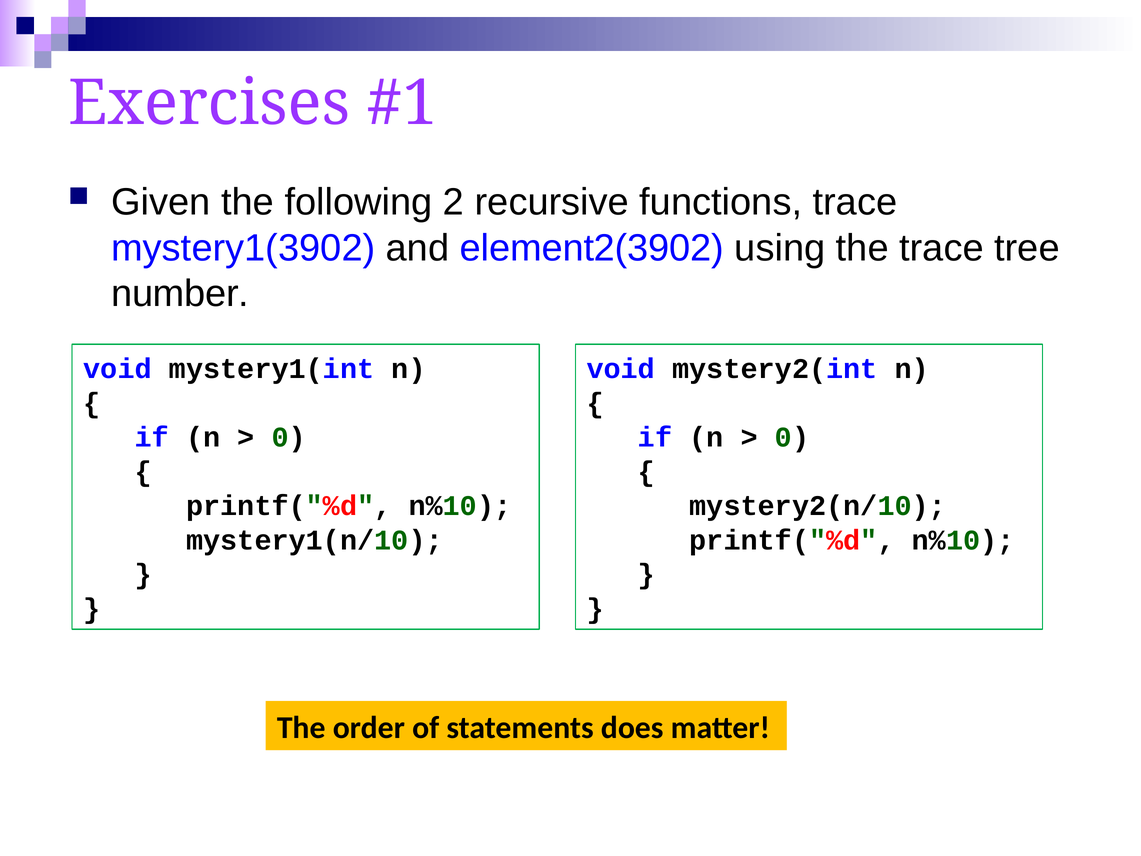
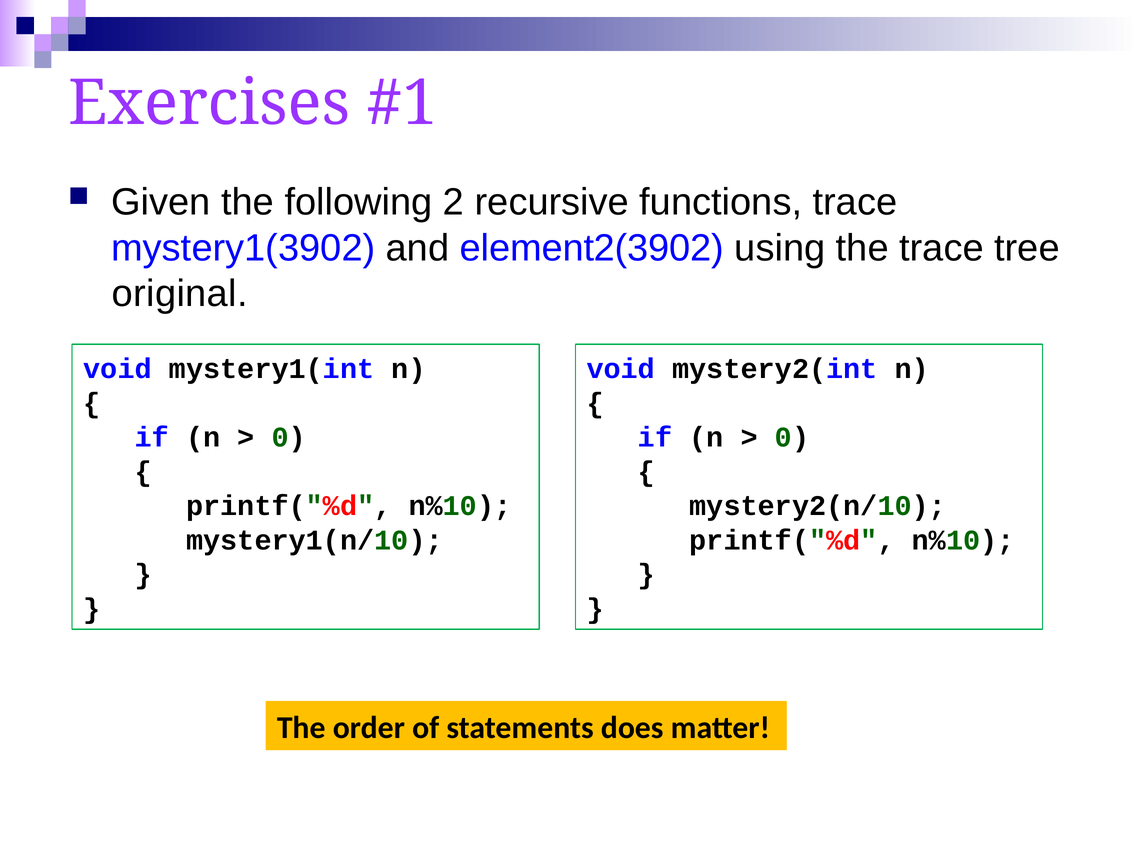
number: number -> original
